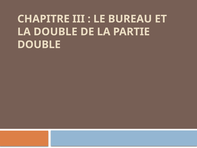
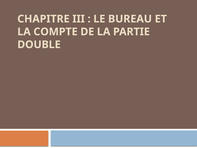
LA DOUBLE: DOUBLE -> COMPTE
